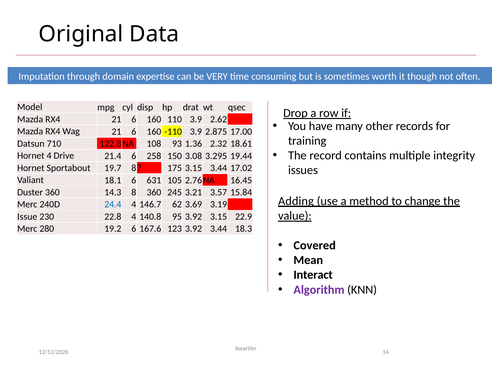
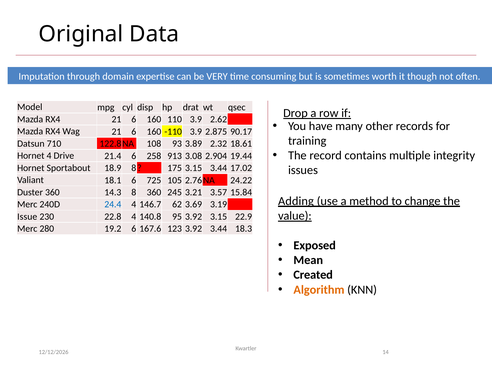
17.00: 17.00 -> 90.17
1.36: 1.36 -> 3.89
150: 150 -> 913
3.295: 3.295 -> 2.904
19.7: 19.7 -> 18.9
631: 631 -> 725
16.45: 16.45 -> 24.22
Covered: Covered -> Exposed
Interact: Interact -> Created
Algorithm colour: purple -> orange
